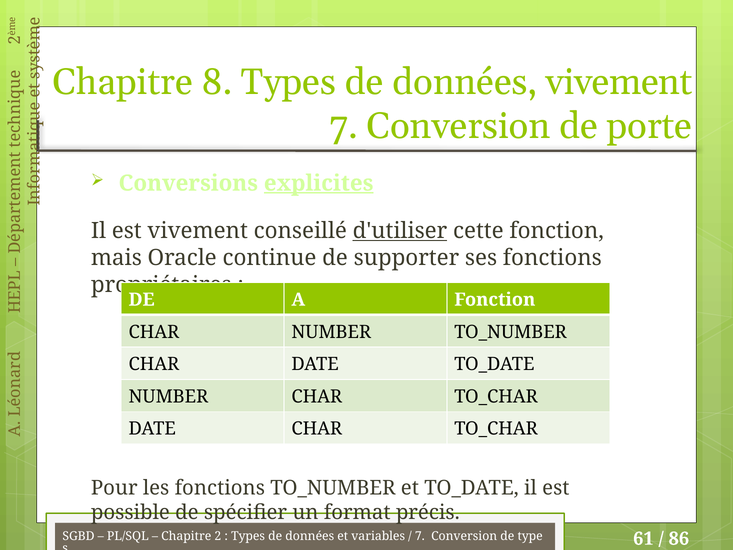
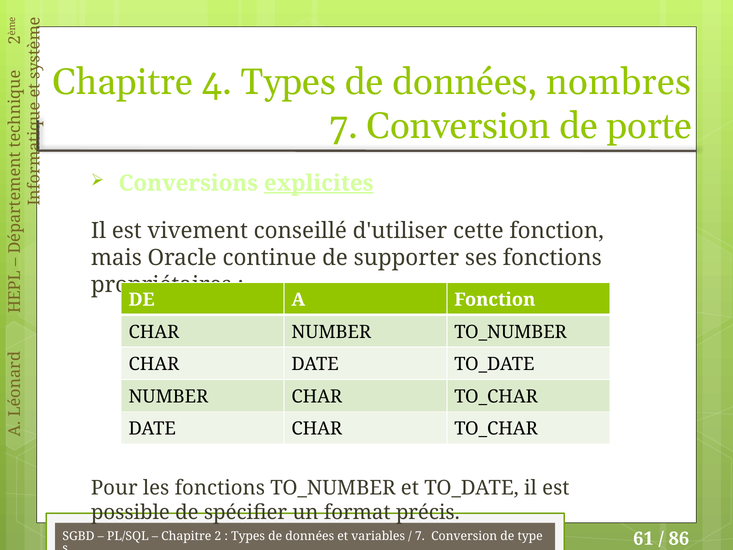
8: 8 -> 4
données vivement: vivement -> nombres
d'utiliser underline: present -> none
